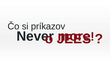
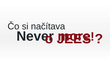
príkazov: príkazov -> načítava
